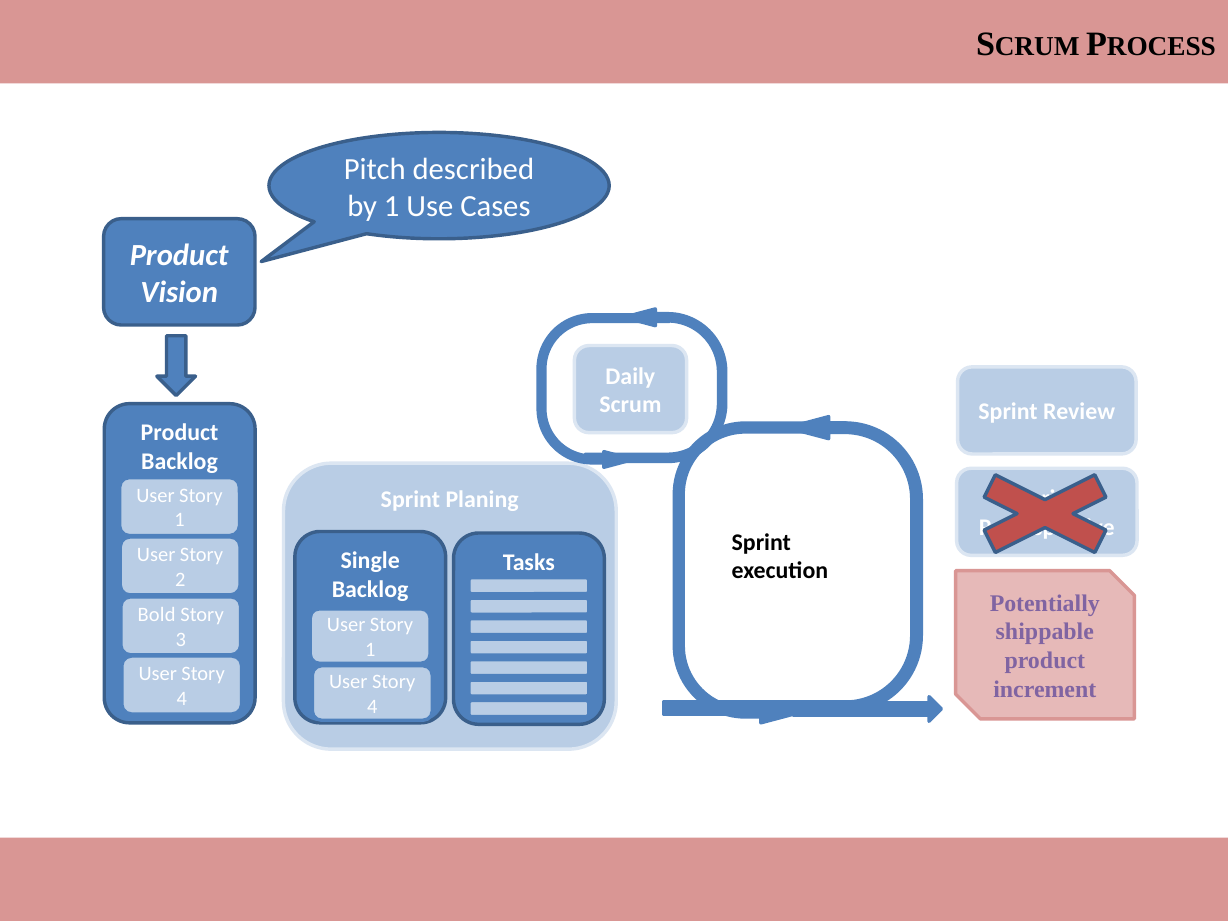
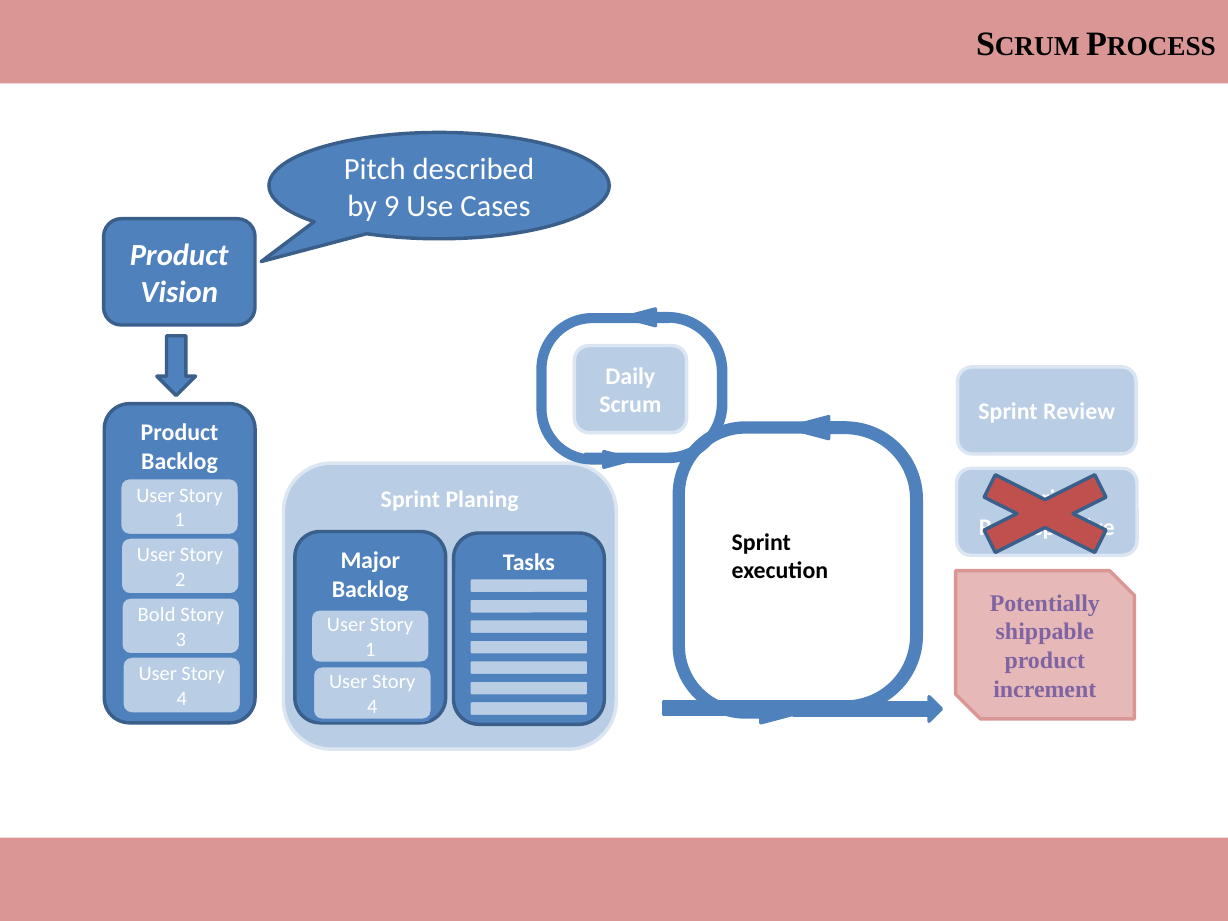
by 1: 1 -> 9
Single: Single -> Major
